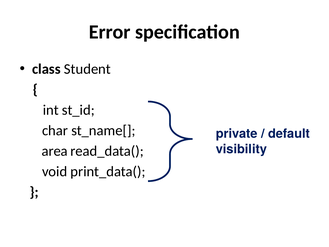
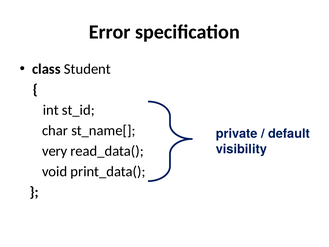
area: area -> very
